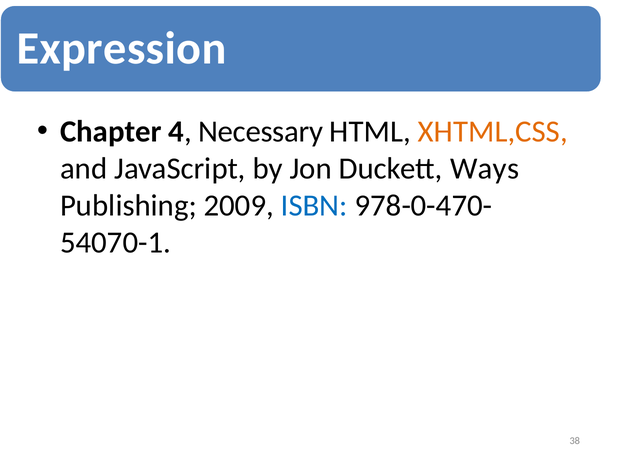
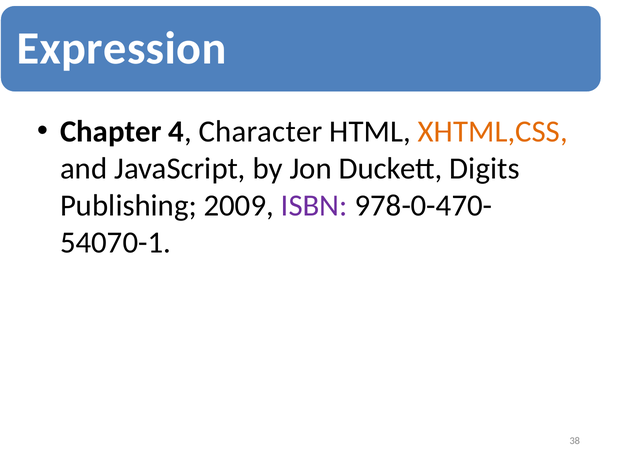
Necessary: Necessary -> Character
Ways: Ways -> Digits
ISBN colour: blue -> purple
